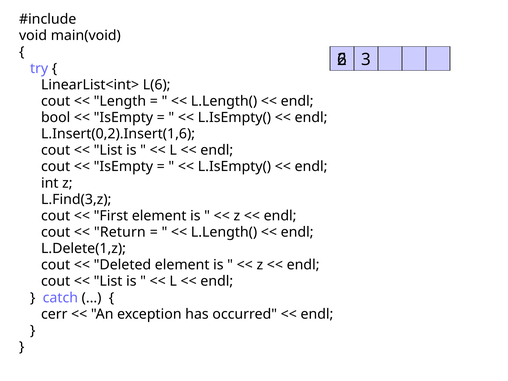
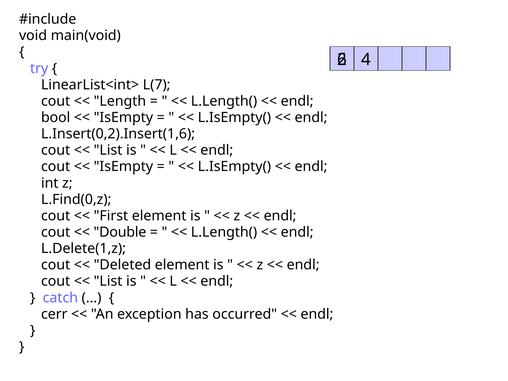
3: 3 -> 4
L(6: L(6 -> L(7
L.Find(3,z: L.Find(3,z -> L.Find(0,z
Return: Return -> Double
